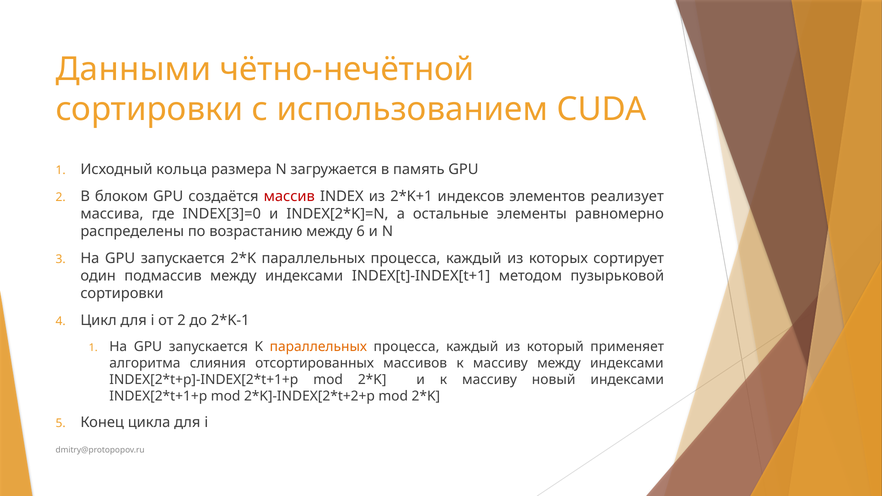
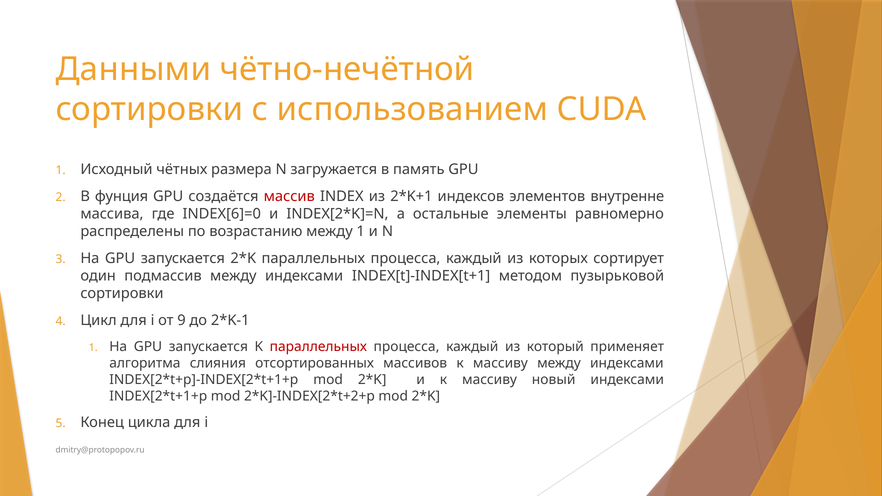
кольца: кольца -> чётных
блоком: блоком -> фунция
реализует: реализует -> внутренне
INDEX[3]=0: INDEX[3]=0 -> INDEX[6]=0
между 6: 6 -> 1
от 2: 2 -> 9
параллельных at (318, 347) colour: orange -> red
